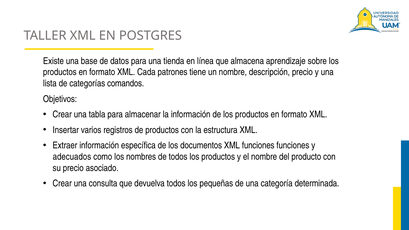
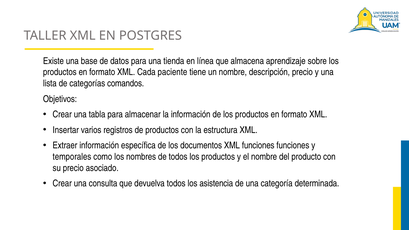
patrones: patrones -> paciente
adecuados: adecuados -> temporales
pequeñas: pequeñas -> asistencia
